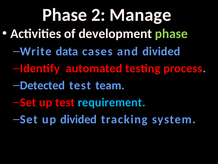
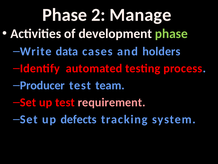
and divided: divided -> holders
Detected: Detected -> Producer
requirement colour: light blue -> pink
up divided: divided -> defects
